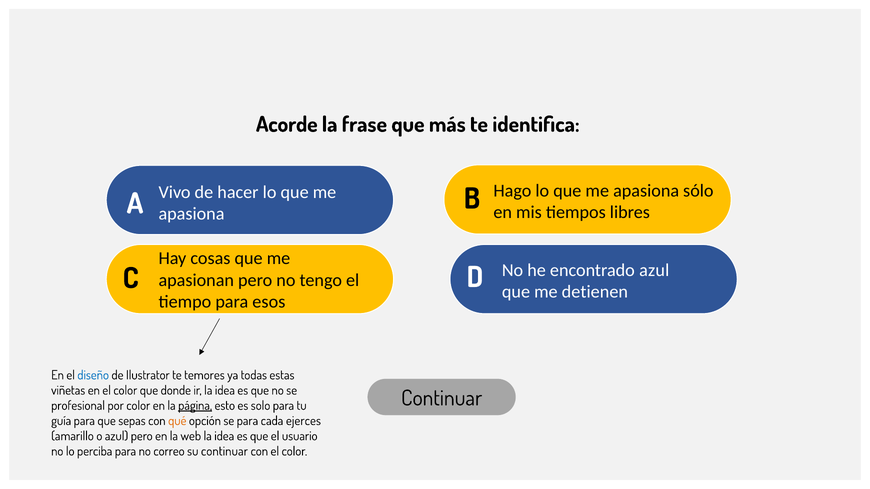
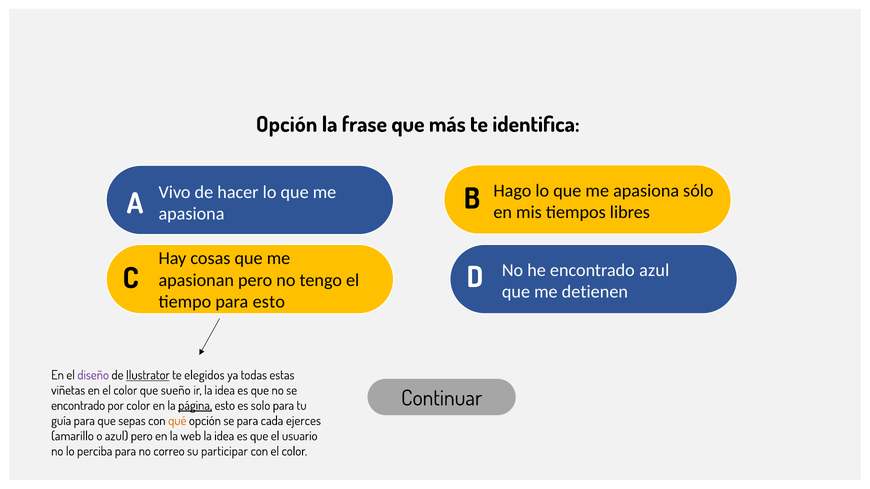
Acorde at (287, 125): Acorde -> Opción
para esos: esos -> esto
diseño colour: blue -> purple
Ilustrator underline: none -> present
temores: temores -> elegidos
donde: donde -> sueño
profesional at (78, 406): profesional -> encontrado
su continuar: continuar -> participar
